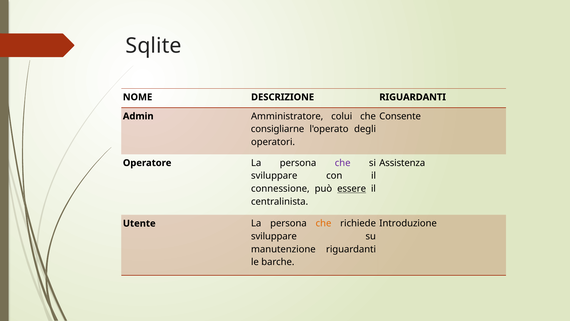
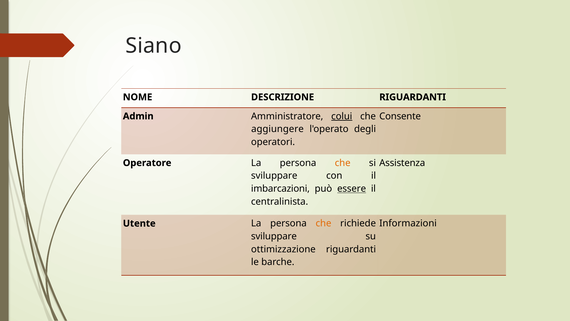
Sqlite: Sqlite -> Siano
colui underline: none -> present
consigliarne: consigliarne -> aggiungere
che at (343, 163) colour: purple -> orange
connessione: connessione -> imbarcazioni
Introduzione: Introduzione -> Informazioni
manutenzione: manutenzione -> ottimizzazione
